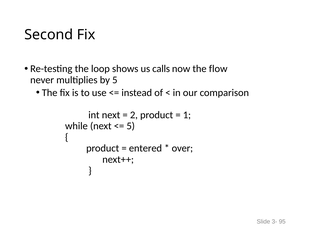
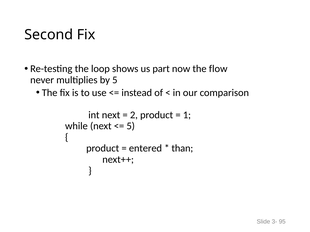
calls: calls -> part
over: over -> than
